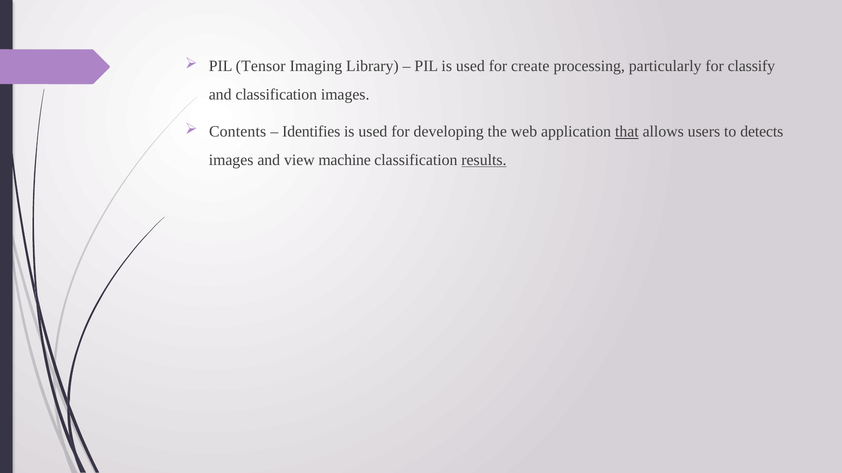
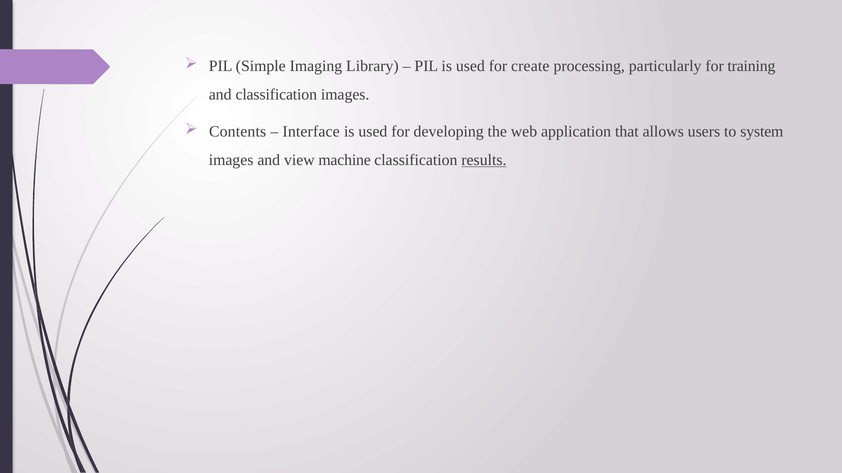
Tensor: Tensor -> Simple
classify: classify -> training
Identifies: Identifies -> Interface
that underline: present -> none
detects: detects -> system
